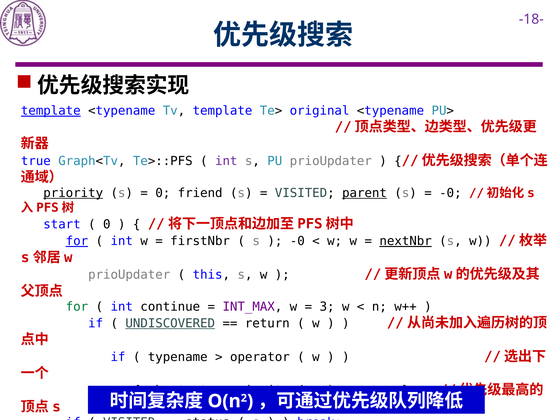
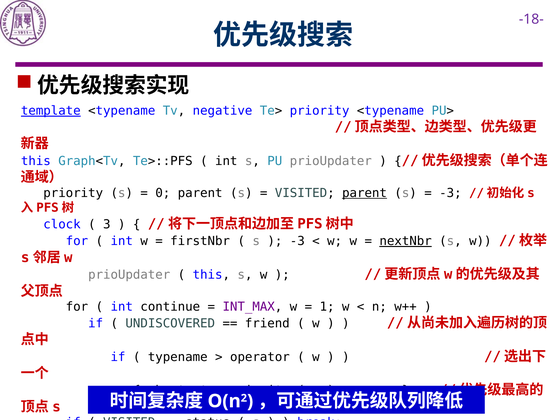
Tv template: template -> negative
Te> original: original -> priority
true at (36, 161): true -> this
int at (226, 161) colour: purple -> black
priority at (73, 193) underline: present -> none
0 friend: friend -> parent
-0 at (450, 193): -0 -> -3
start: start -> clock
0 at (107, 224): 0 -> 3
for at (77, 241) underline: present -> none
-0 at (297, 241): -0 -> -3
for at (77, 307) colour: green -> black
3: 3 -> 1
UNDISCOVERED underline: present -> none
return: return -> friend
